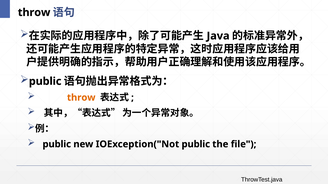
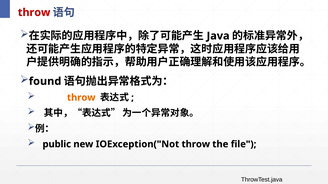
throw at (34, 12) colour: black -> red
public at (45, 81): public -> found
IOException("Not public: public -> throw
